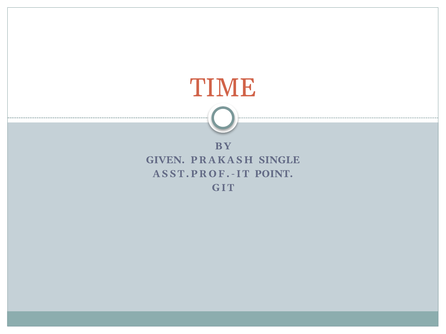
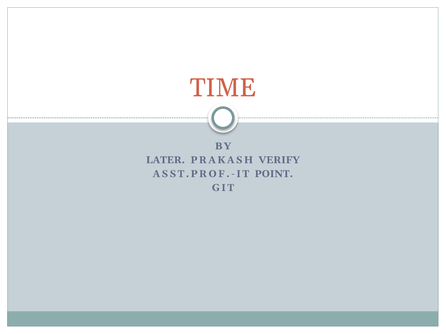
GIVEN: GIVEN -> LATER
SINGLE: SINGLE -> VERIFY
